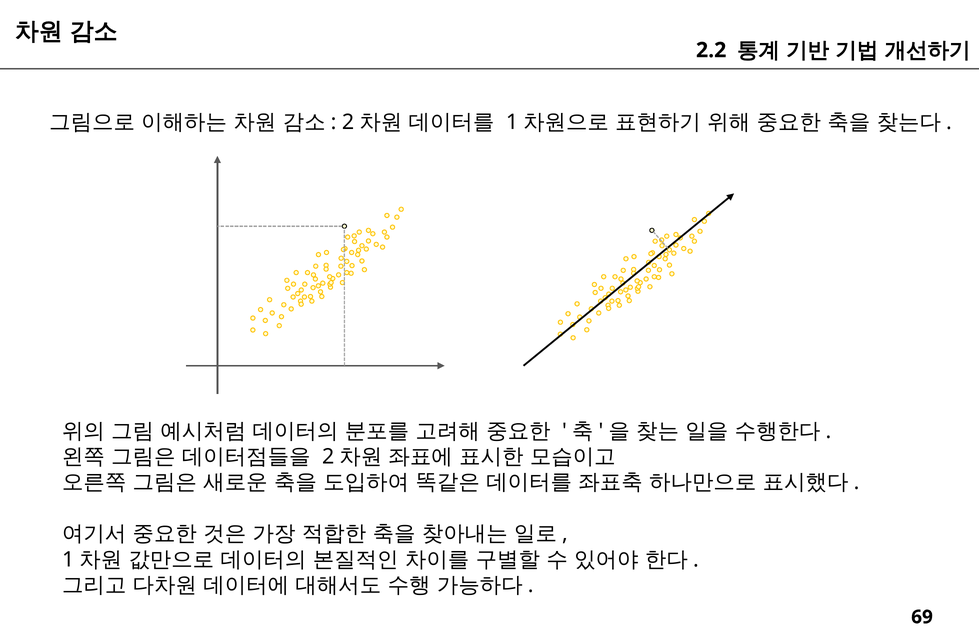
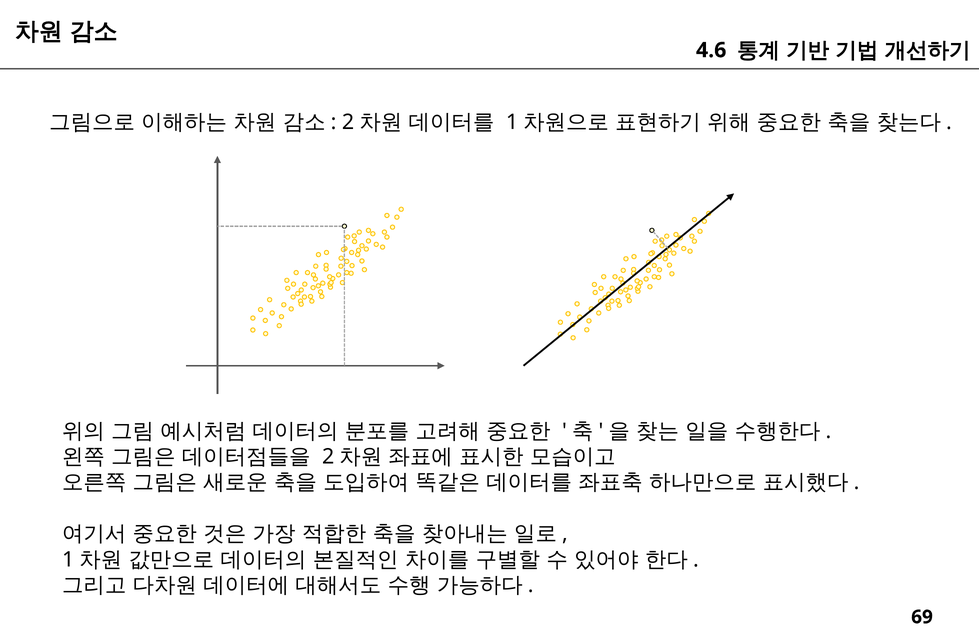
2.2: 2.2 -> 4.6
